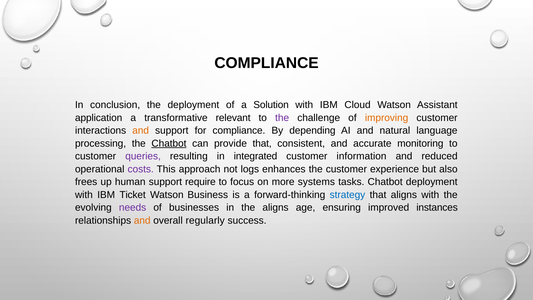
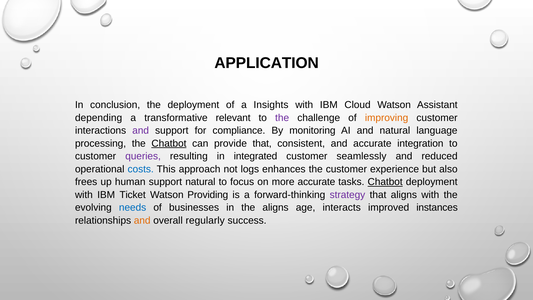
COMPLIANCE at (267, 63): COMPLIANCE -> APPLICATION
Solution: Solution -> Insights
application: application -> depending
and at (141, 131) colour: orange -> purple
depending: depending -> monitoring
monitoring: monitoring -> integration
information: information -> seamlessly
costs colour: purple -> blue
support require: require -> natural
more systems: systems -> accurate
Chatbot at (385, 182) underline: none -> present
Business: Business -> Providing
strategy colour: blue -> purple
needs colour: purple -> blue
ensuring: ensuring -> interacts
